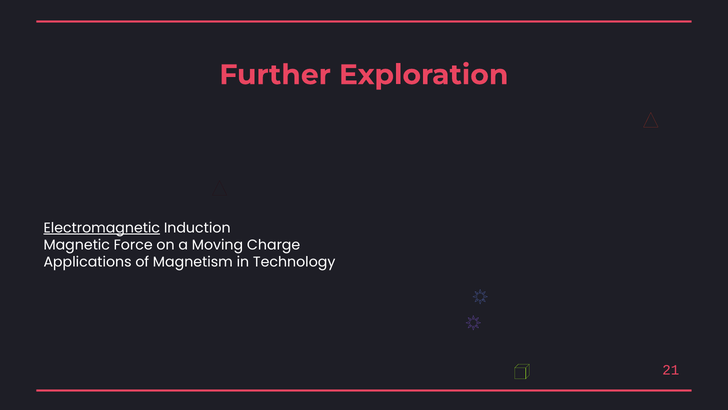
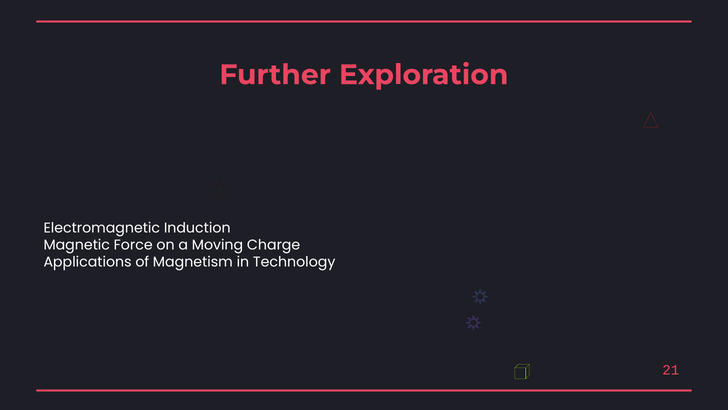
Electromagnetic underline: present -> none
